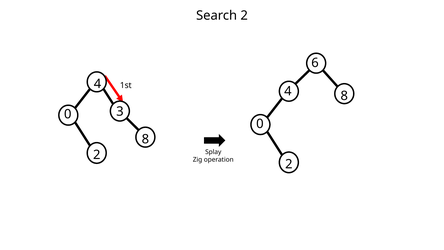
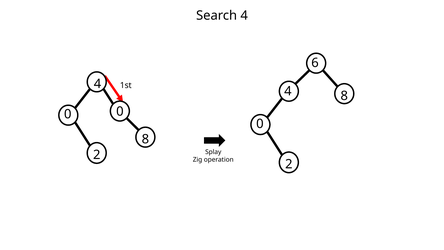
Search 2: 2 -> 4
0 3: 3 -> 0
